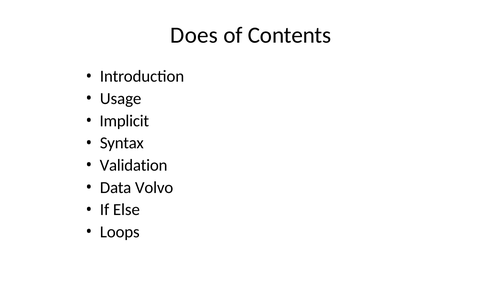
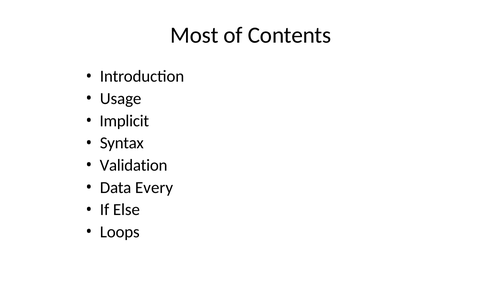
Does: Does -> Most
Volvo: Volvo -> Every
